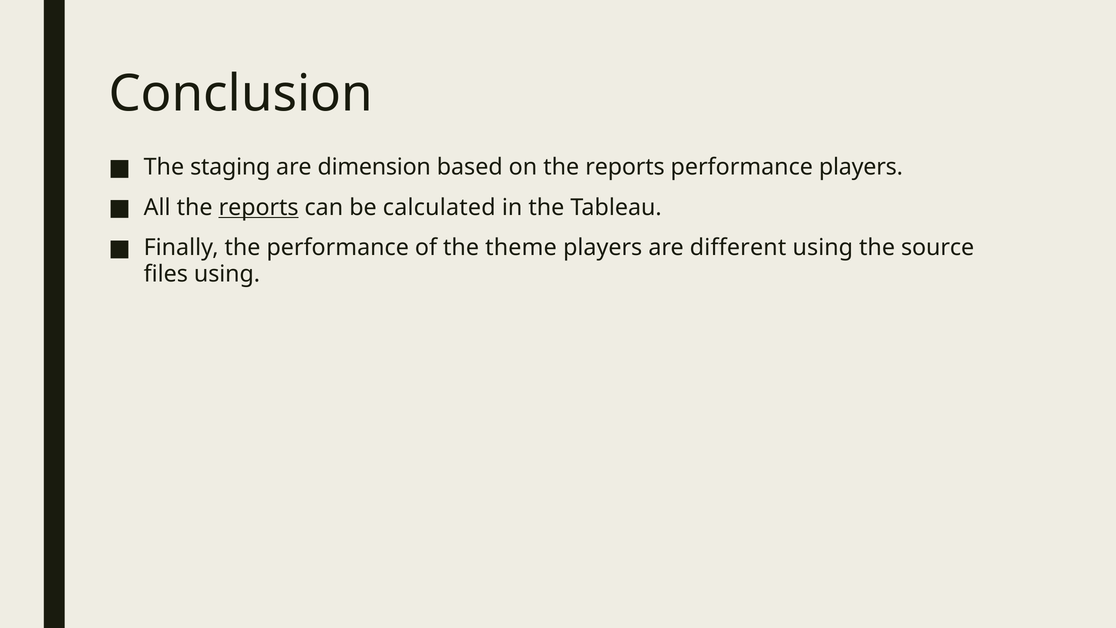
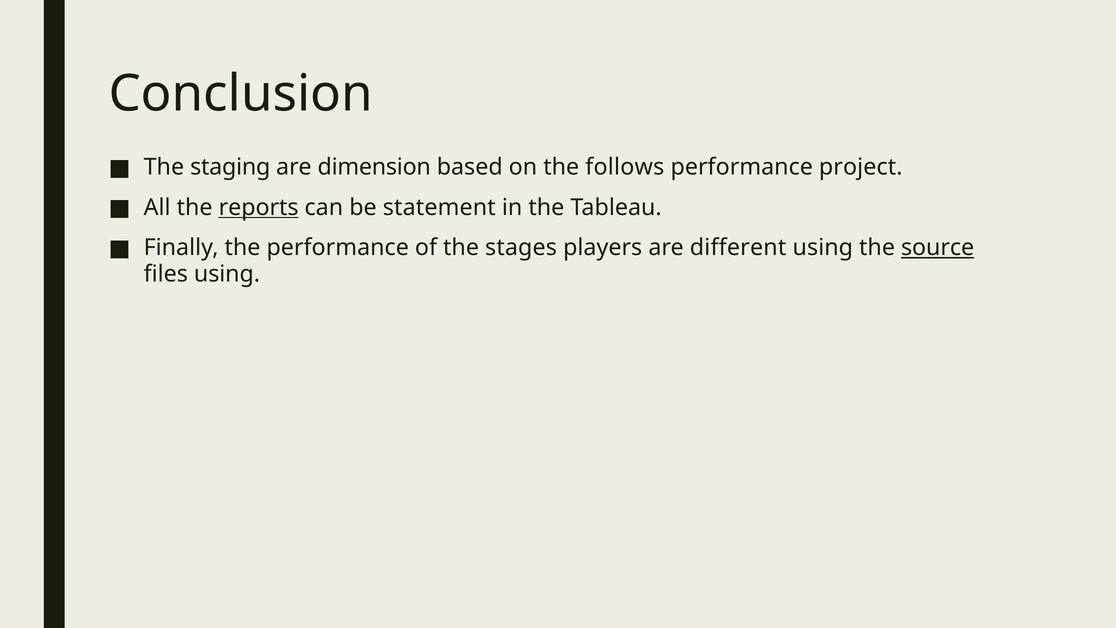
on the reports: reports -> follows
performance players: players -> project
calculated: calculated -> statement
theme: theme -> stages
source underline: none -> present
